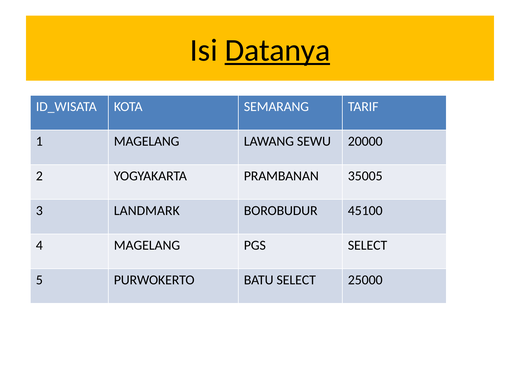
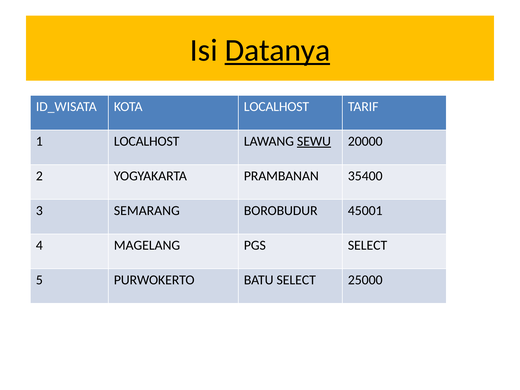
KOTA SEMARANG: SEMARANG -> LOCALHOST
1 MAGELANG: MAGELANG -> LOCALHOST
SEWU underline: none -> present
35005: 35005 -> 35400
LANDMARK: LANDMARK -> SEMARANG
45100: 45100 -> 45001
